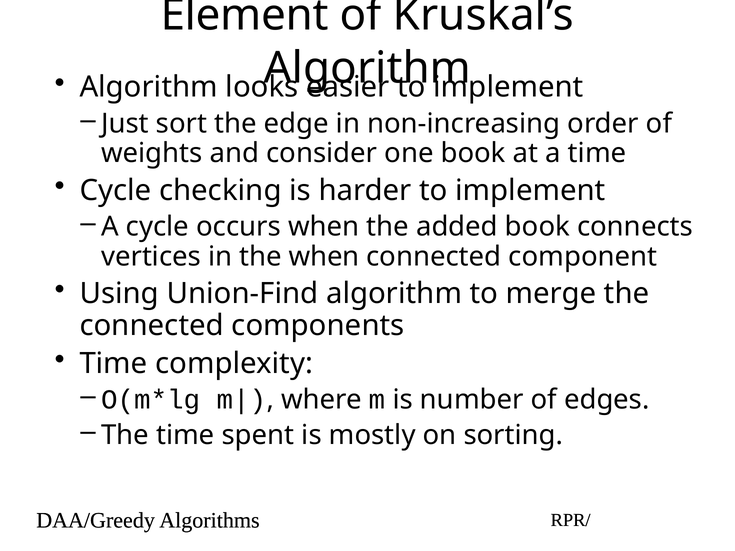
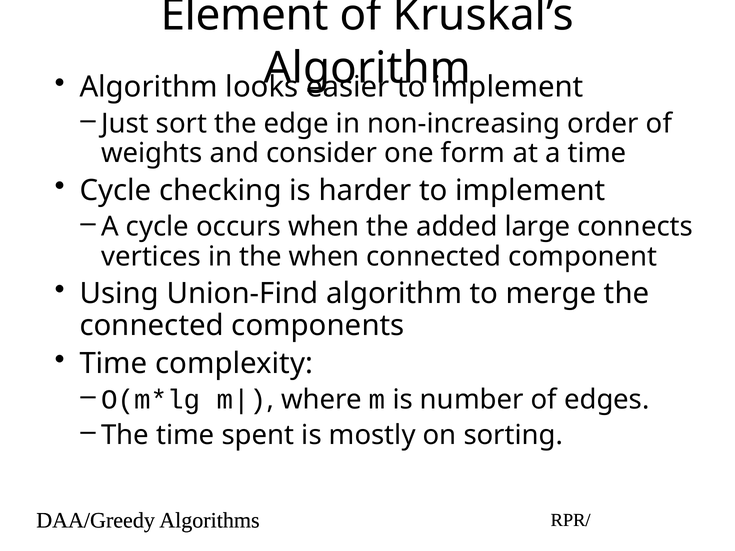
one book: book -> form
added book: book -> large
